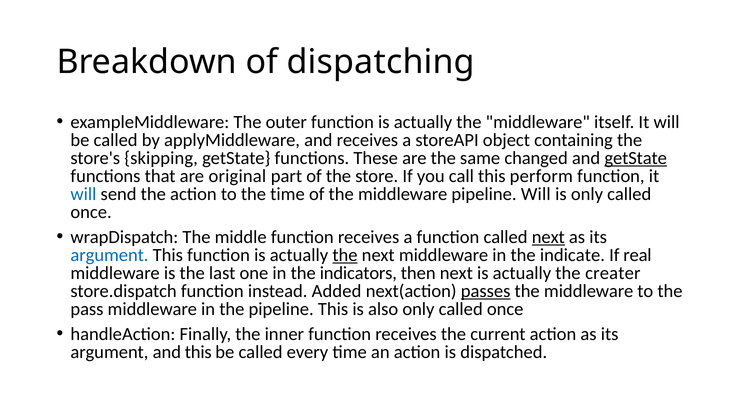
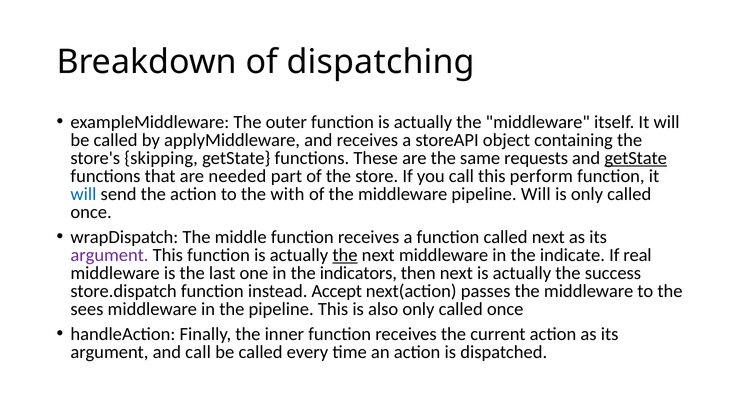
changed: changed -> requests
original: original -> needed
the time: time -> with
next at (548, 237) underline: present -> none
argument at (110, 255) colour: blue -> purple
creater: creater -> success
Added: Added -> Accept
passes underline: present -> none
pass: pass -> sees
and this: this -> call
